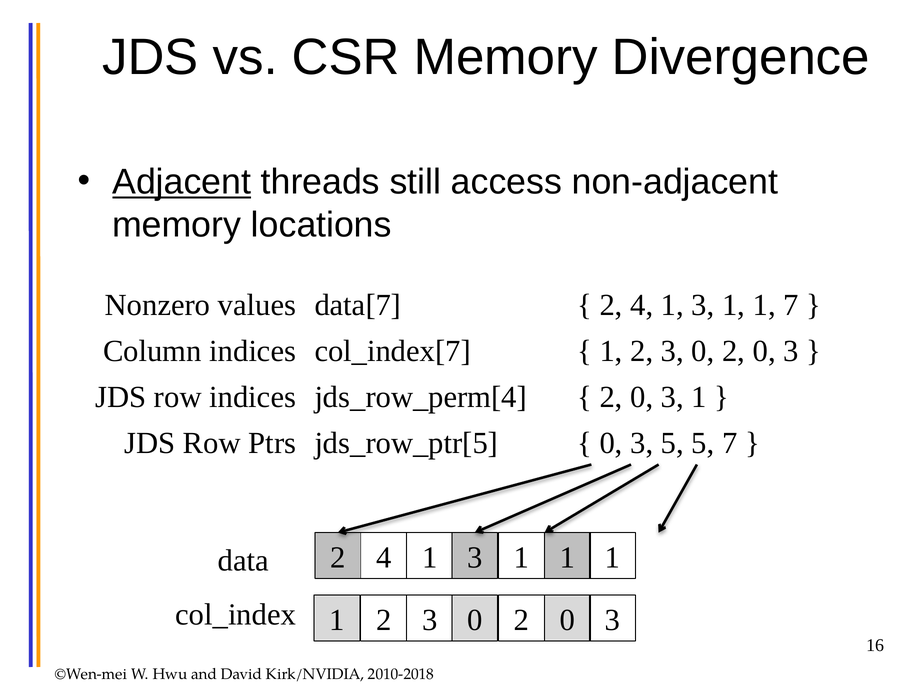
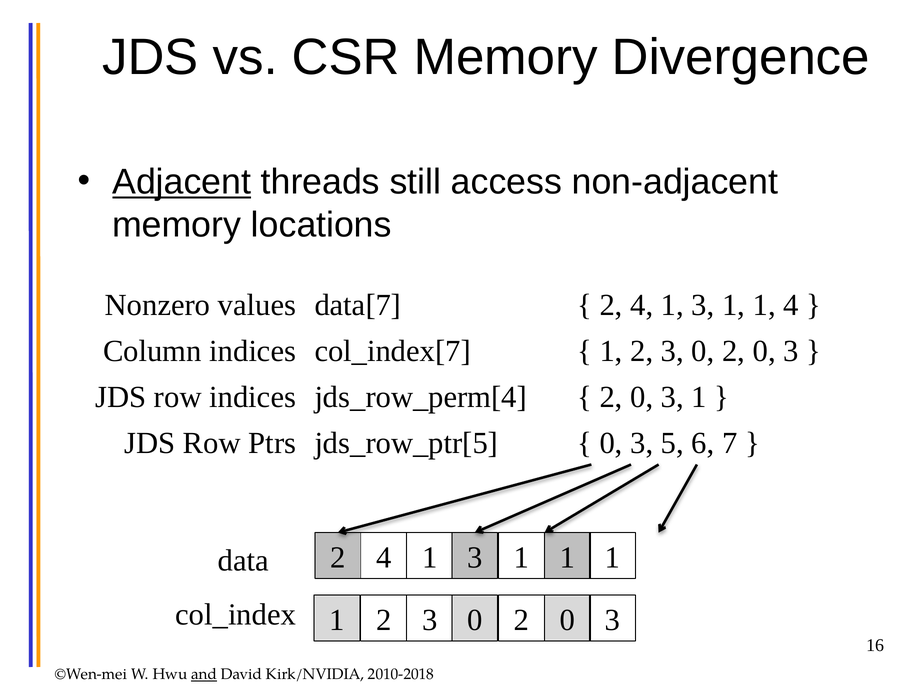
1 7: 7 -> 4
5 5: 5 -> 6
and underline: none -> present
